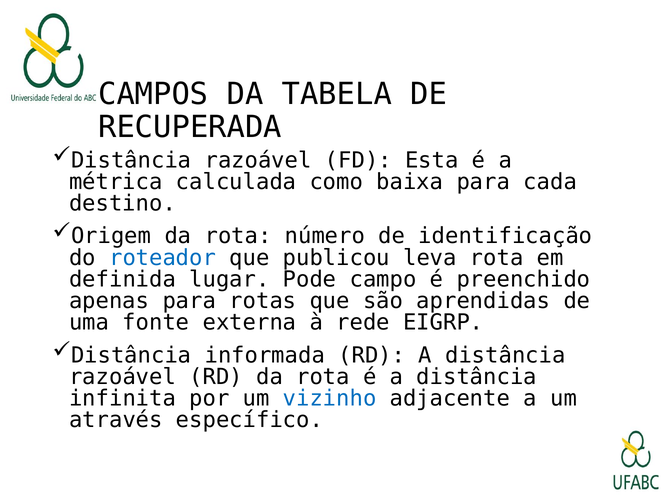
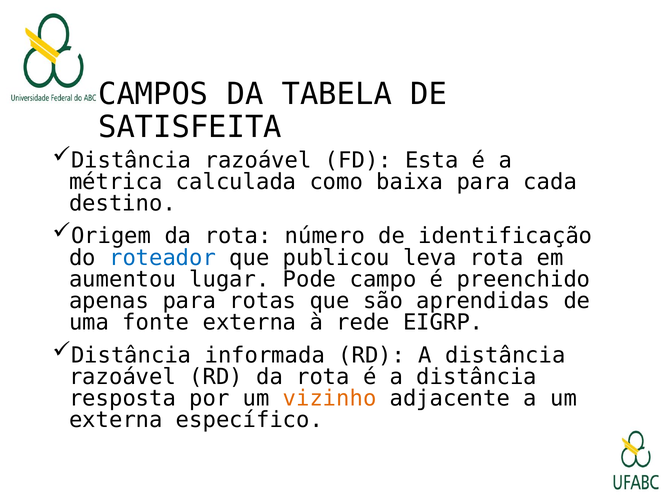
RECUPERADA: RECUPERADA -> SATISFEITA
definida: definida -> aumentou
infinita: infinita -> resposta
vizinho colour: blue -> orange
através at (116, 420): através -> externa
